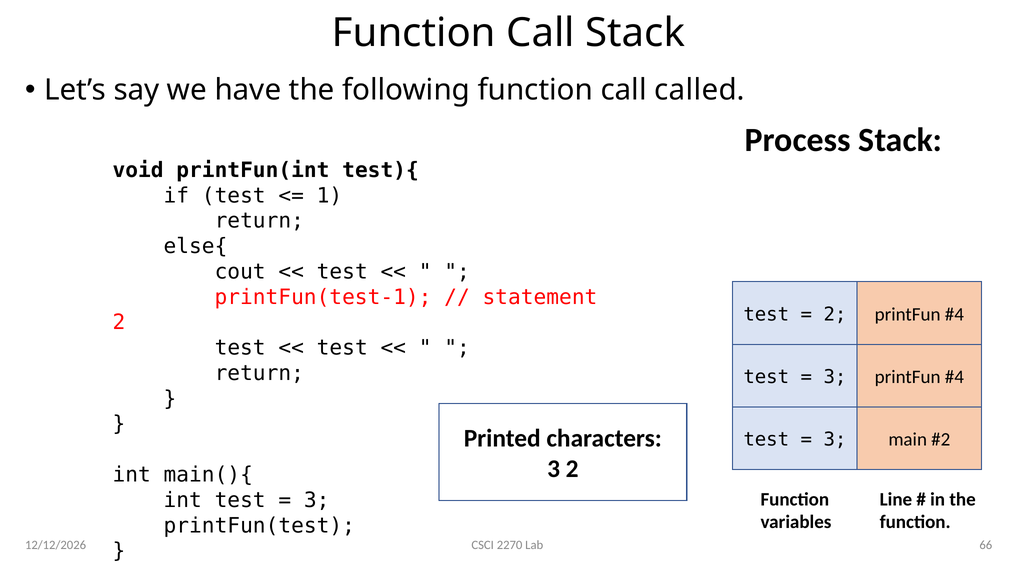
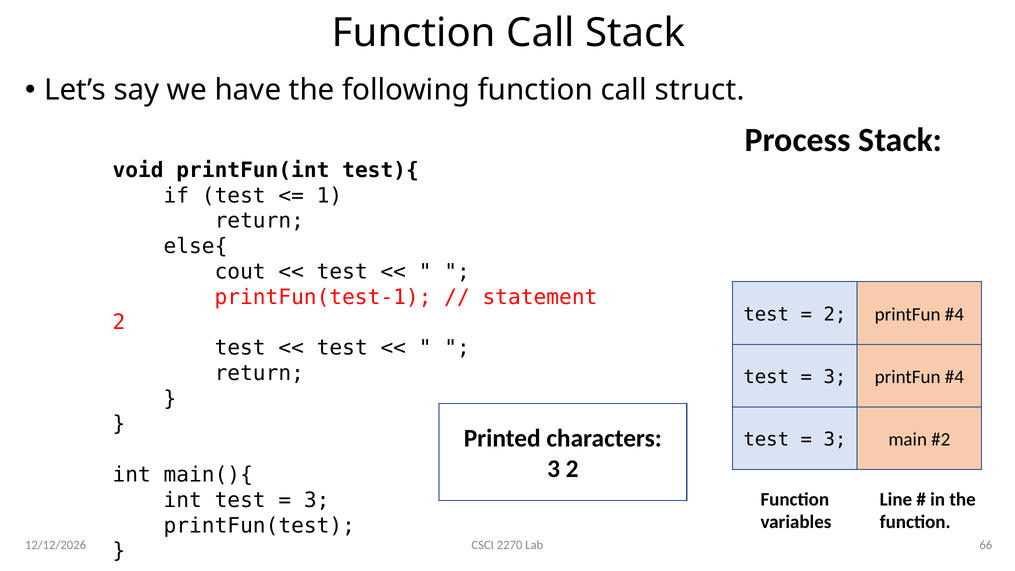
called: called -> struct
